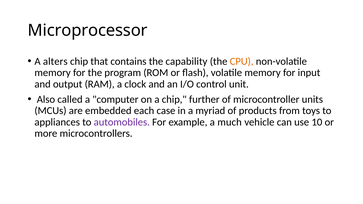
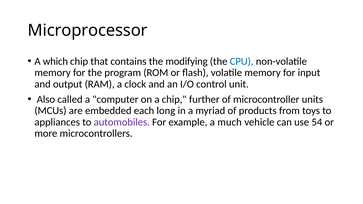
alters: alters -> which
capability: capability -> modifying
CPU colour: orange -> blue
case: case -> long
10: 10 -> 54
